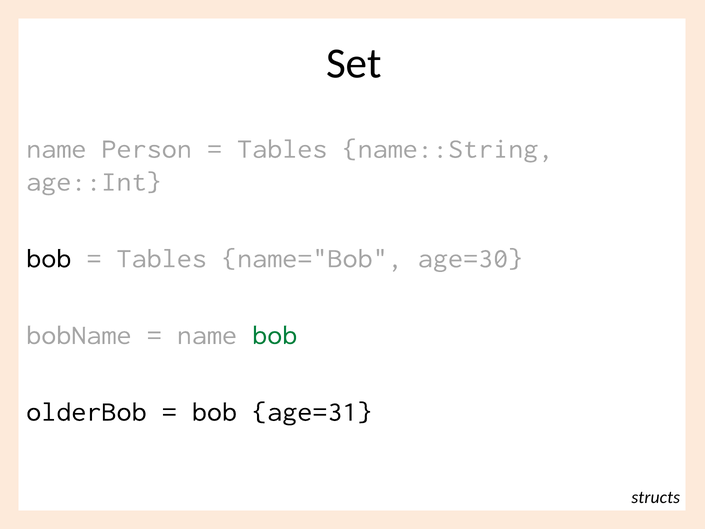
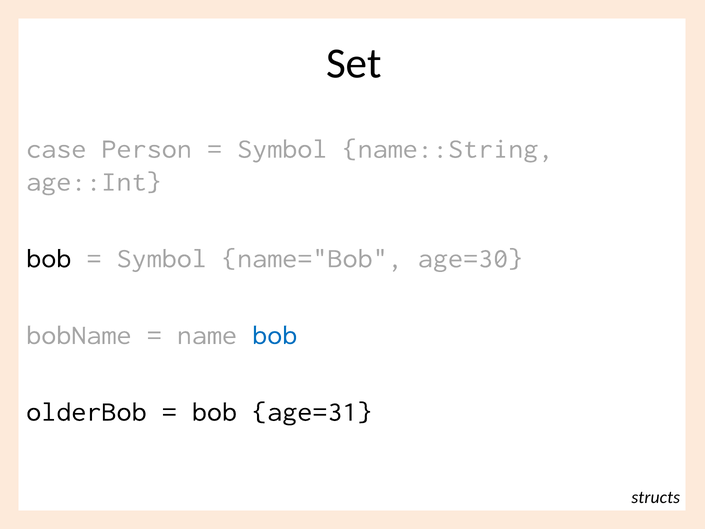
name at (56, 149): name -> case
Tables at (282, 149): Tables -> Symbol
Tables at (162, 258): Tables -> Symbol
bob at (275, 335) colour: green -> blue
